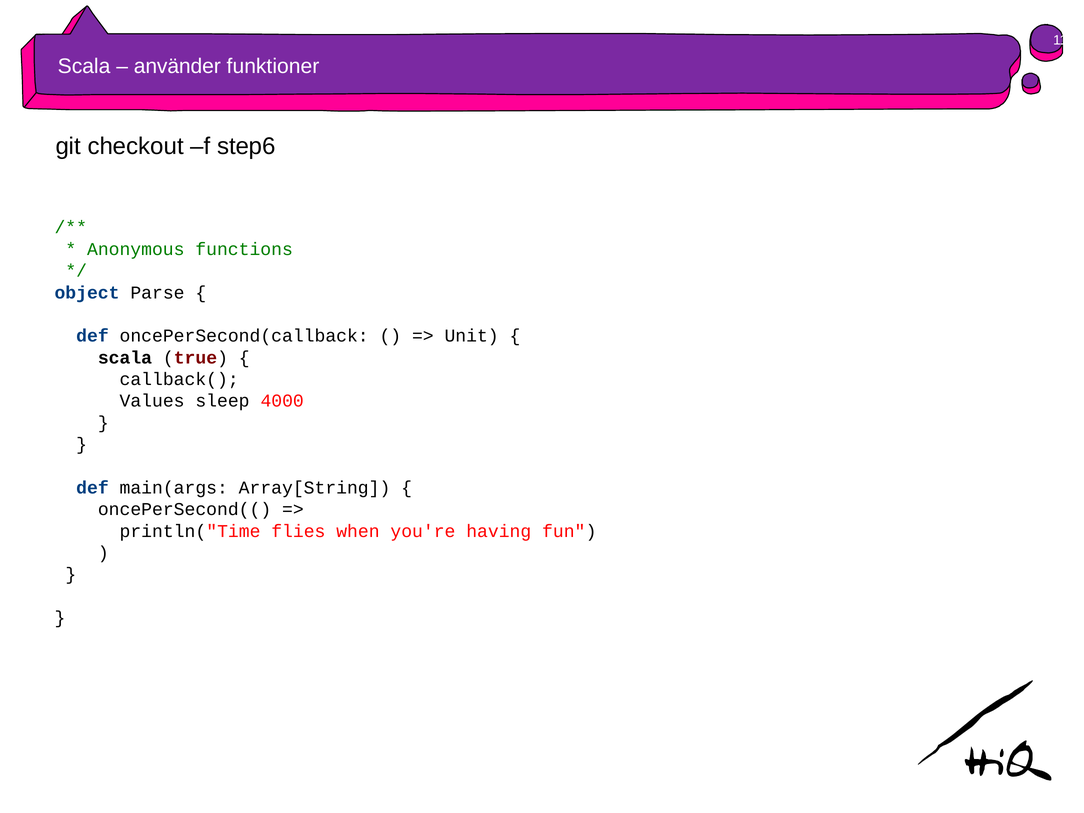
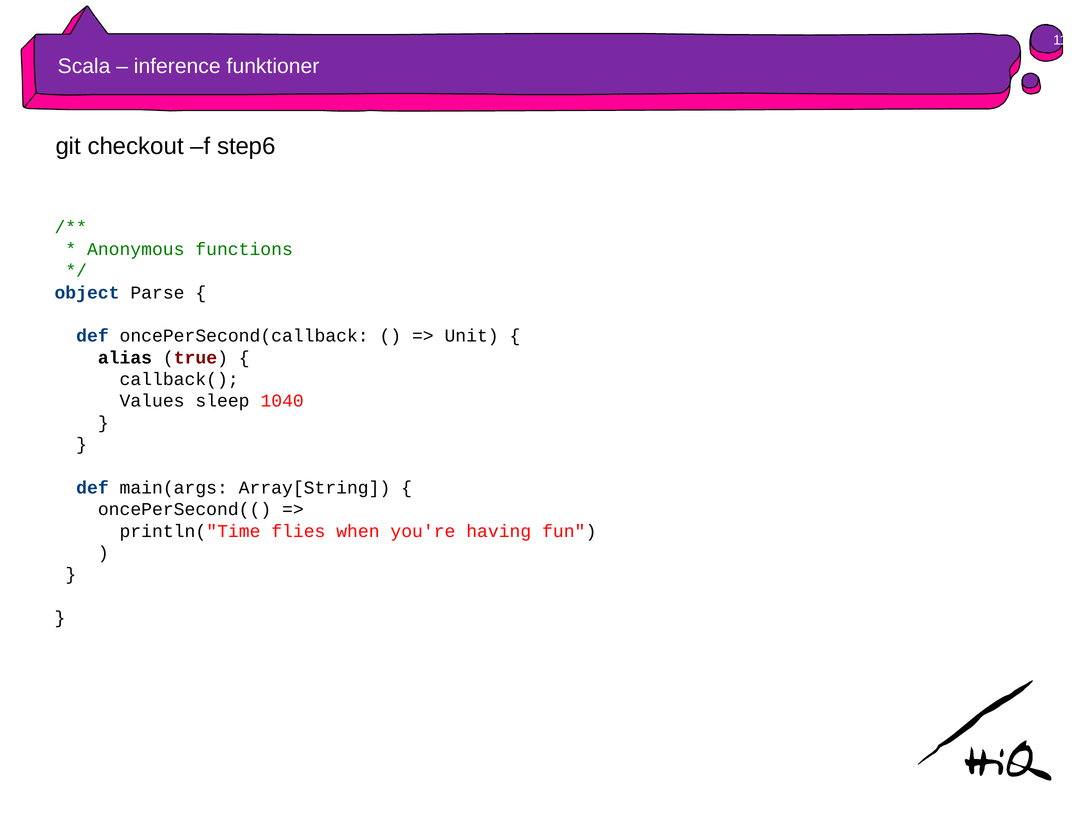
använder: använder -> inference
scala at (125, 358): scala -> alias
4000: 4000 -> 1040
